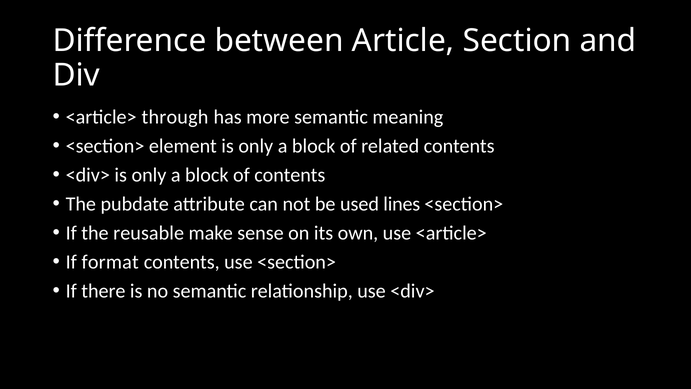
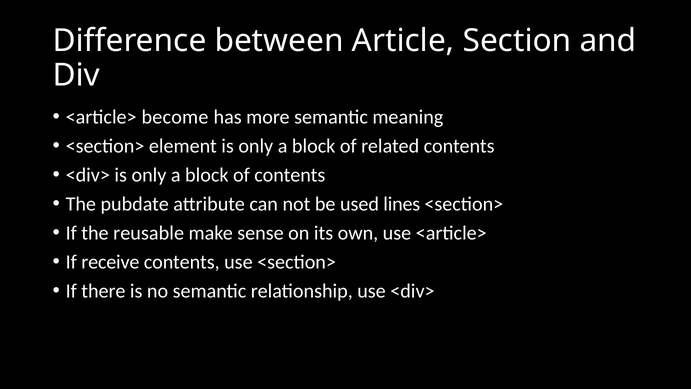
through: through -> become
format: format -> receive
